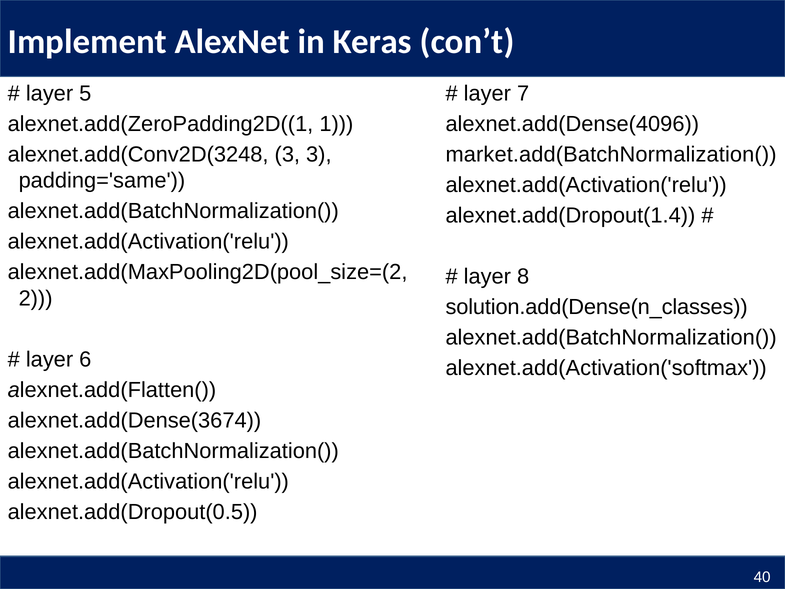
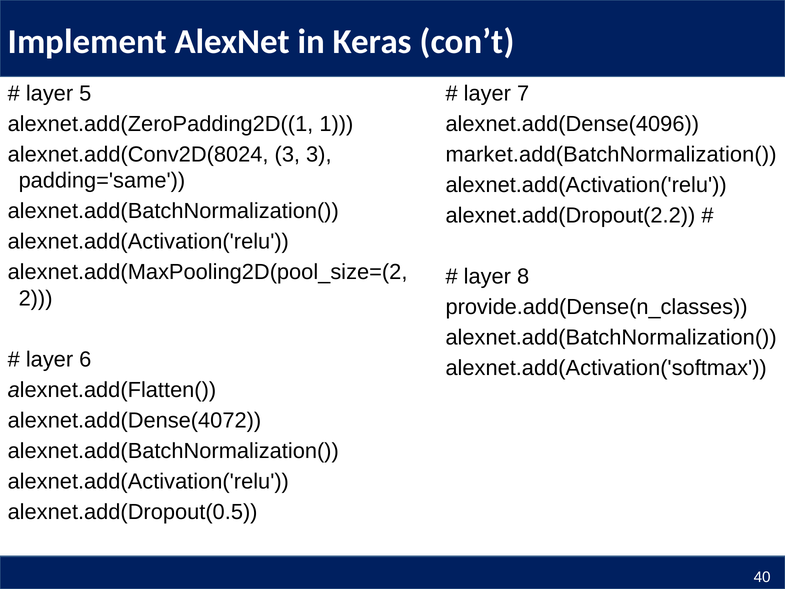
alexnet.add(Conv2D(3248: alexnet.add(Conv2D(3248 -> alexnet.add(Conv2D(8024
alexnet.add(Dropout(1.4: alexnet.add(Dropout(1.4 -> alexnet.add(Dropout(2.2
solution.add(Dense(n_classes: solution.add(Dense(n_classes -> provide.add(Dense(n_classes
alexnet.add(Dense(3674: alexnet.add(Dense(3674 -> alexnet.add(Dense(4072
